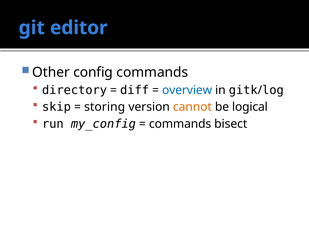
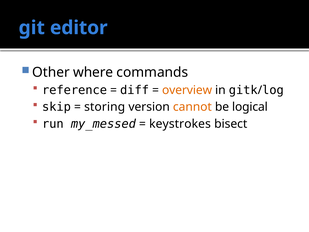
config: config -> where
directory: directory -> reference
overview colour: blue -> orange
my_config: my_config -> my_messed
commands at (180, 124): commands -> keystrokes
